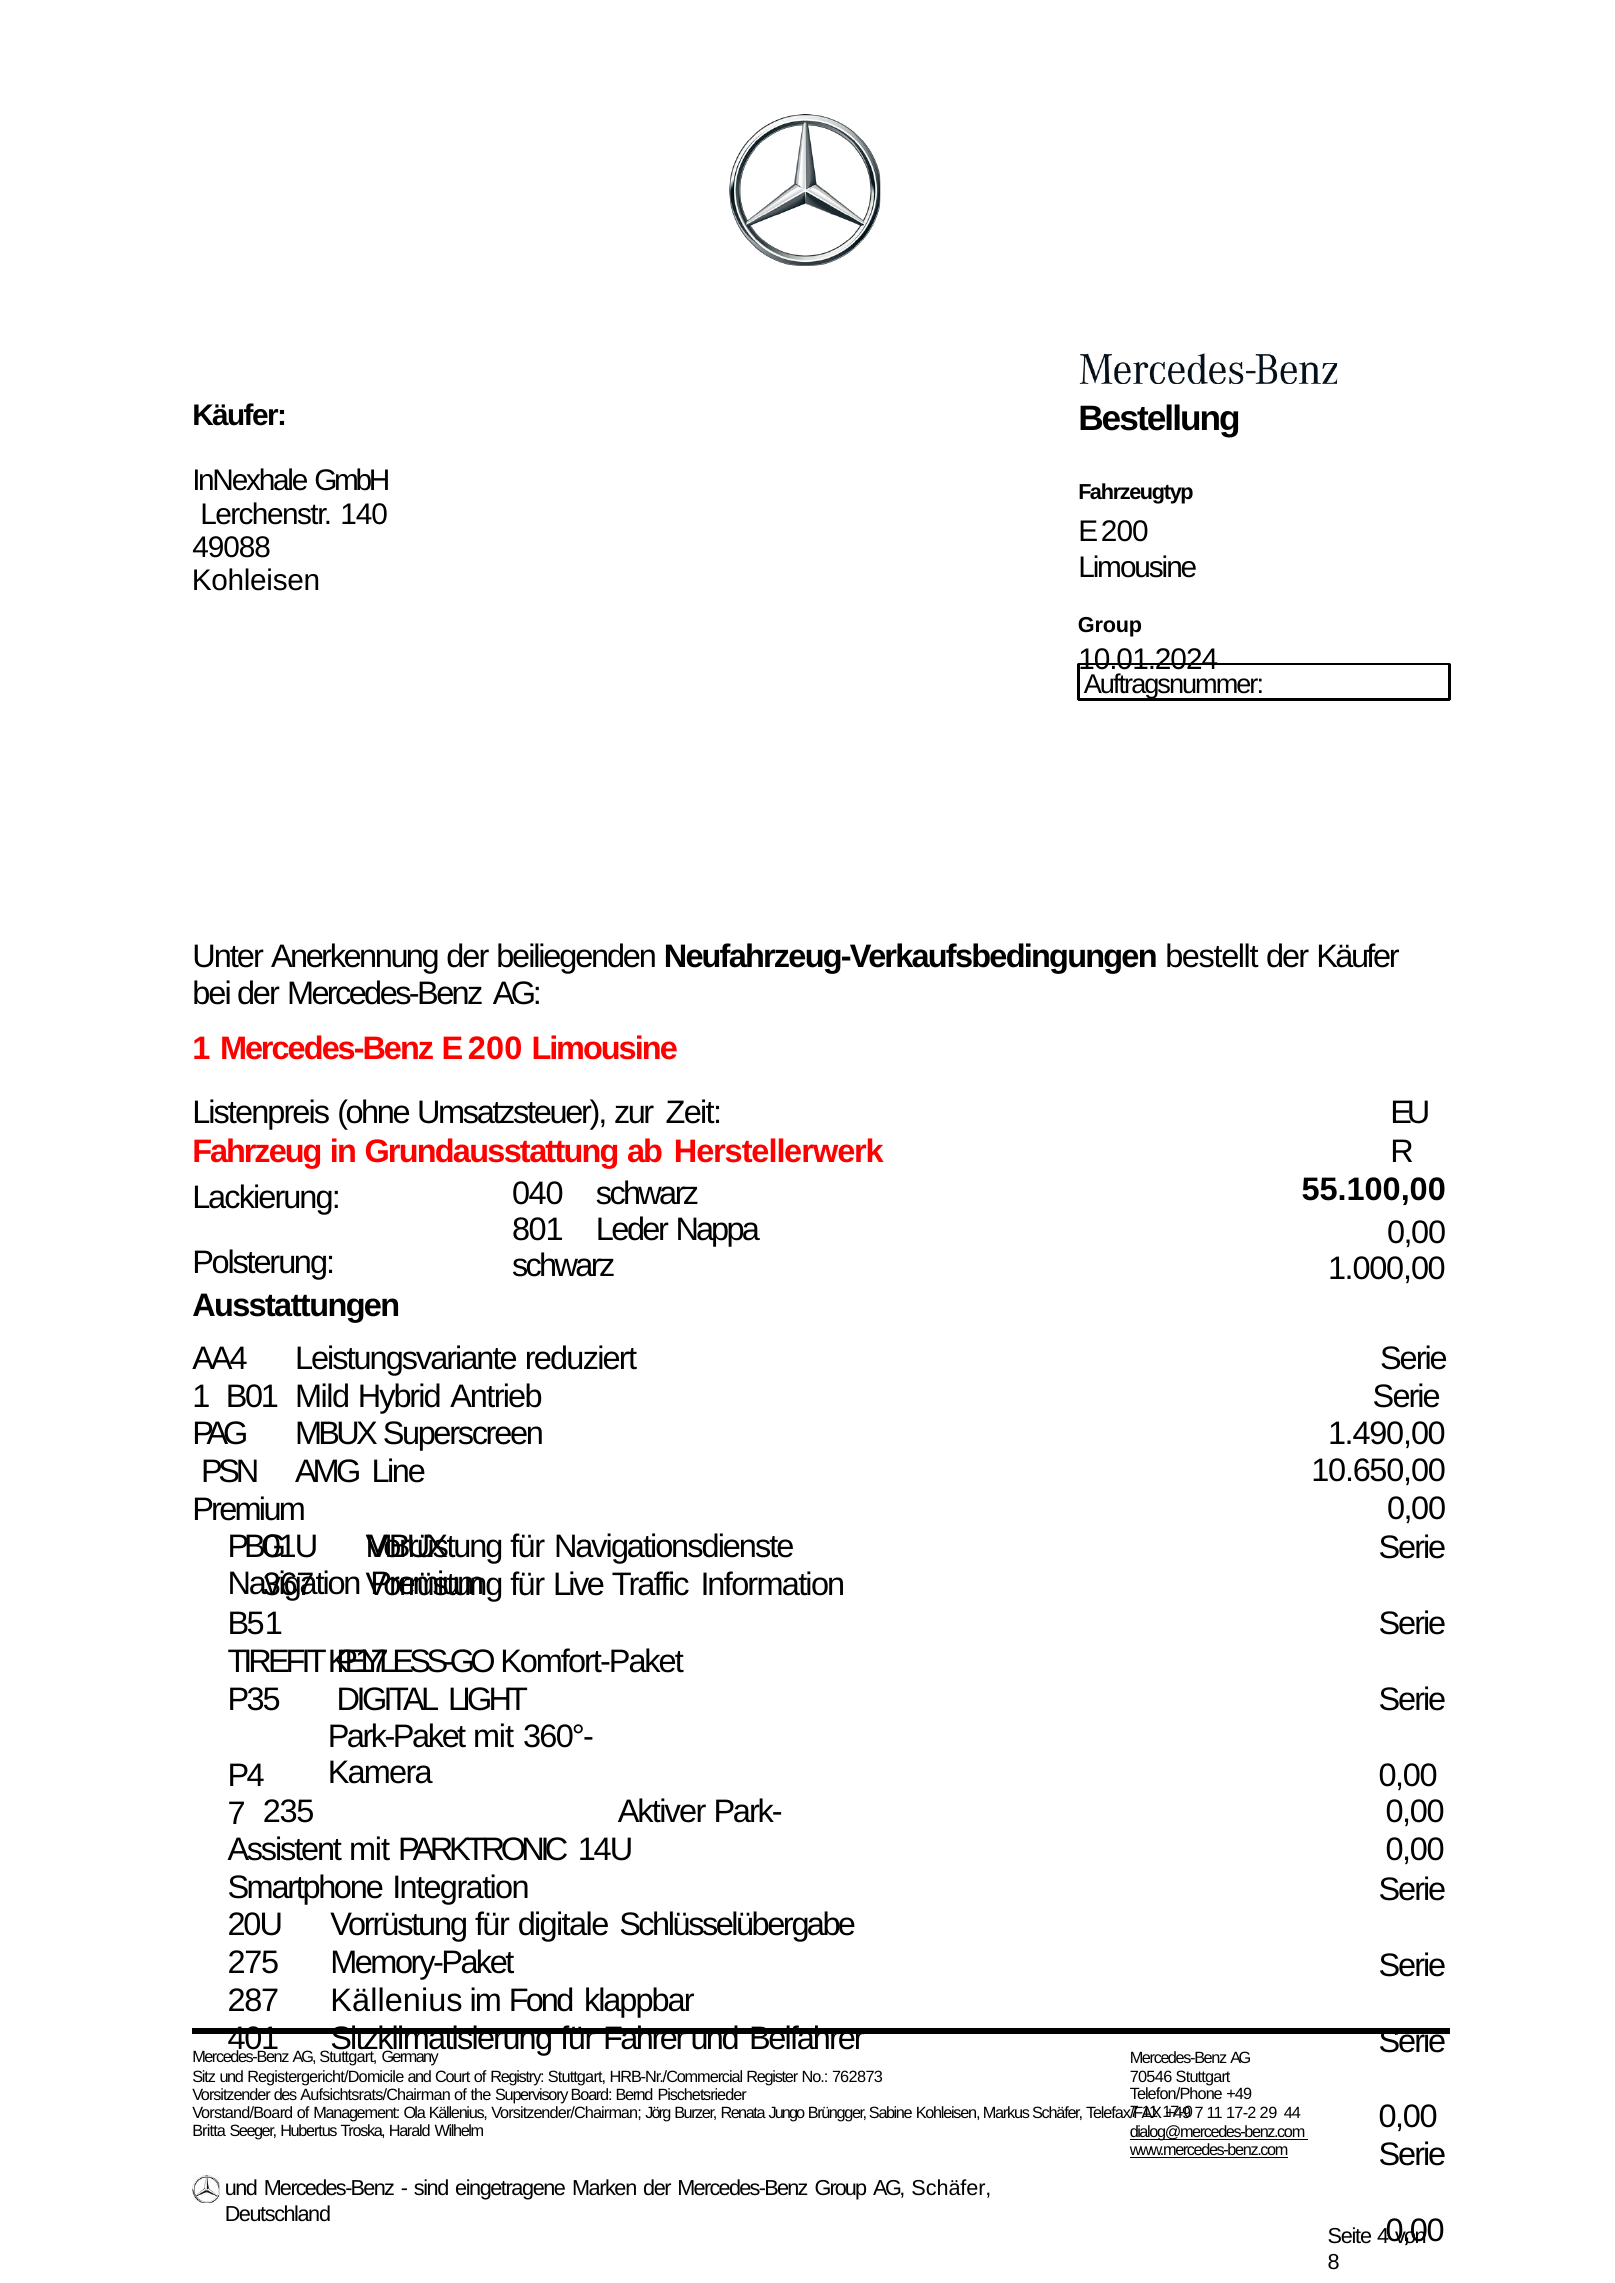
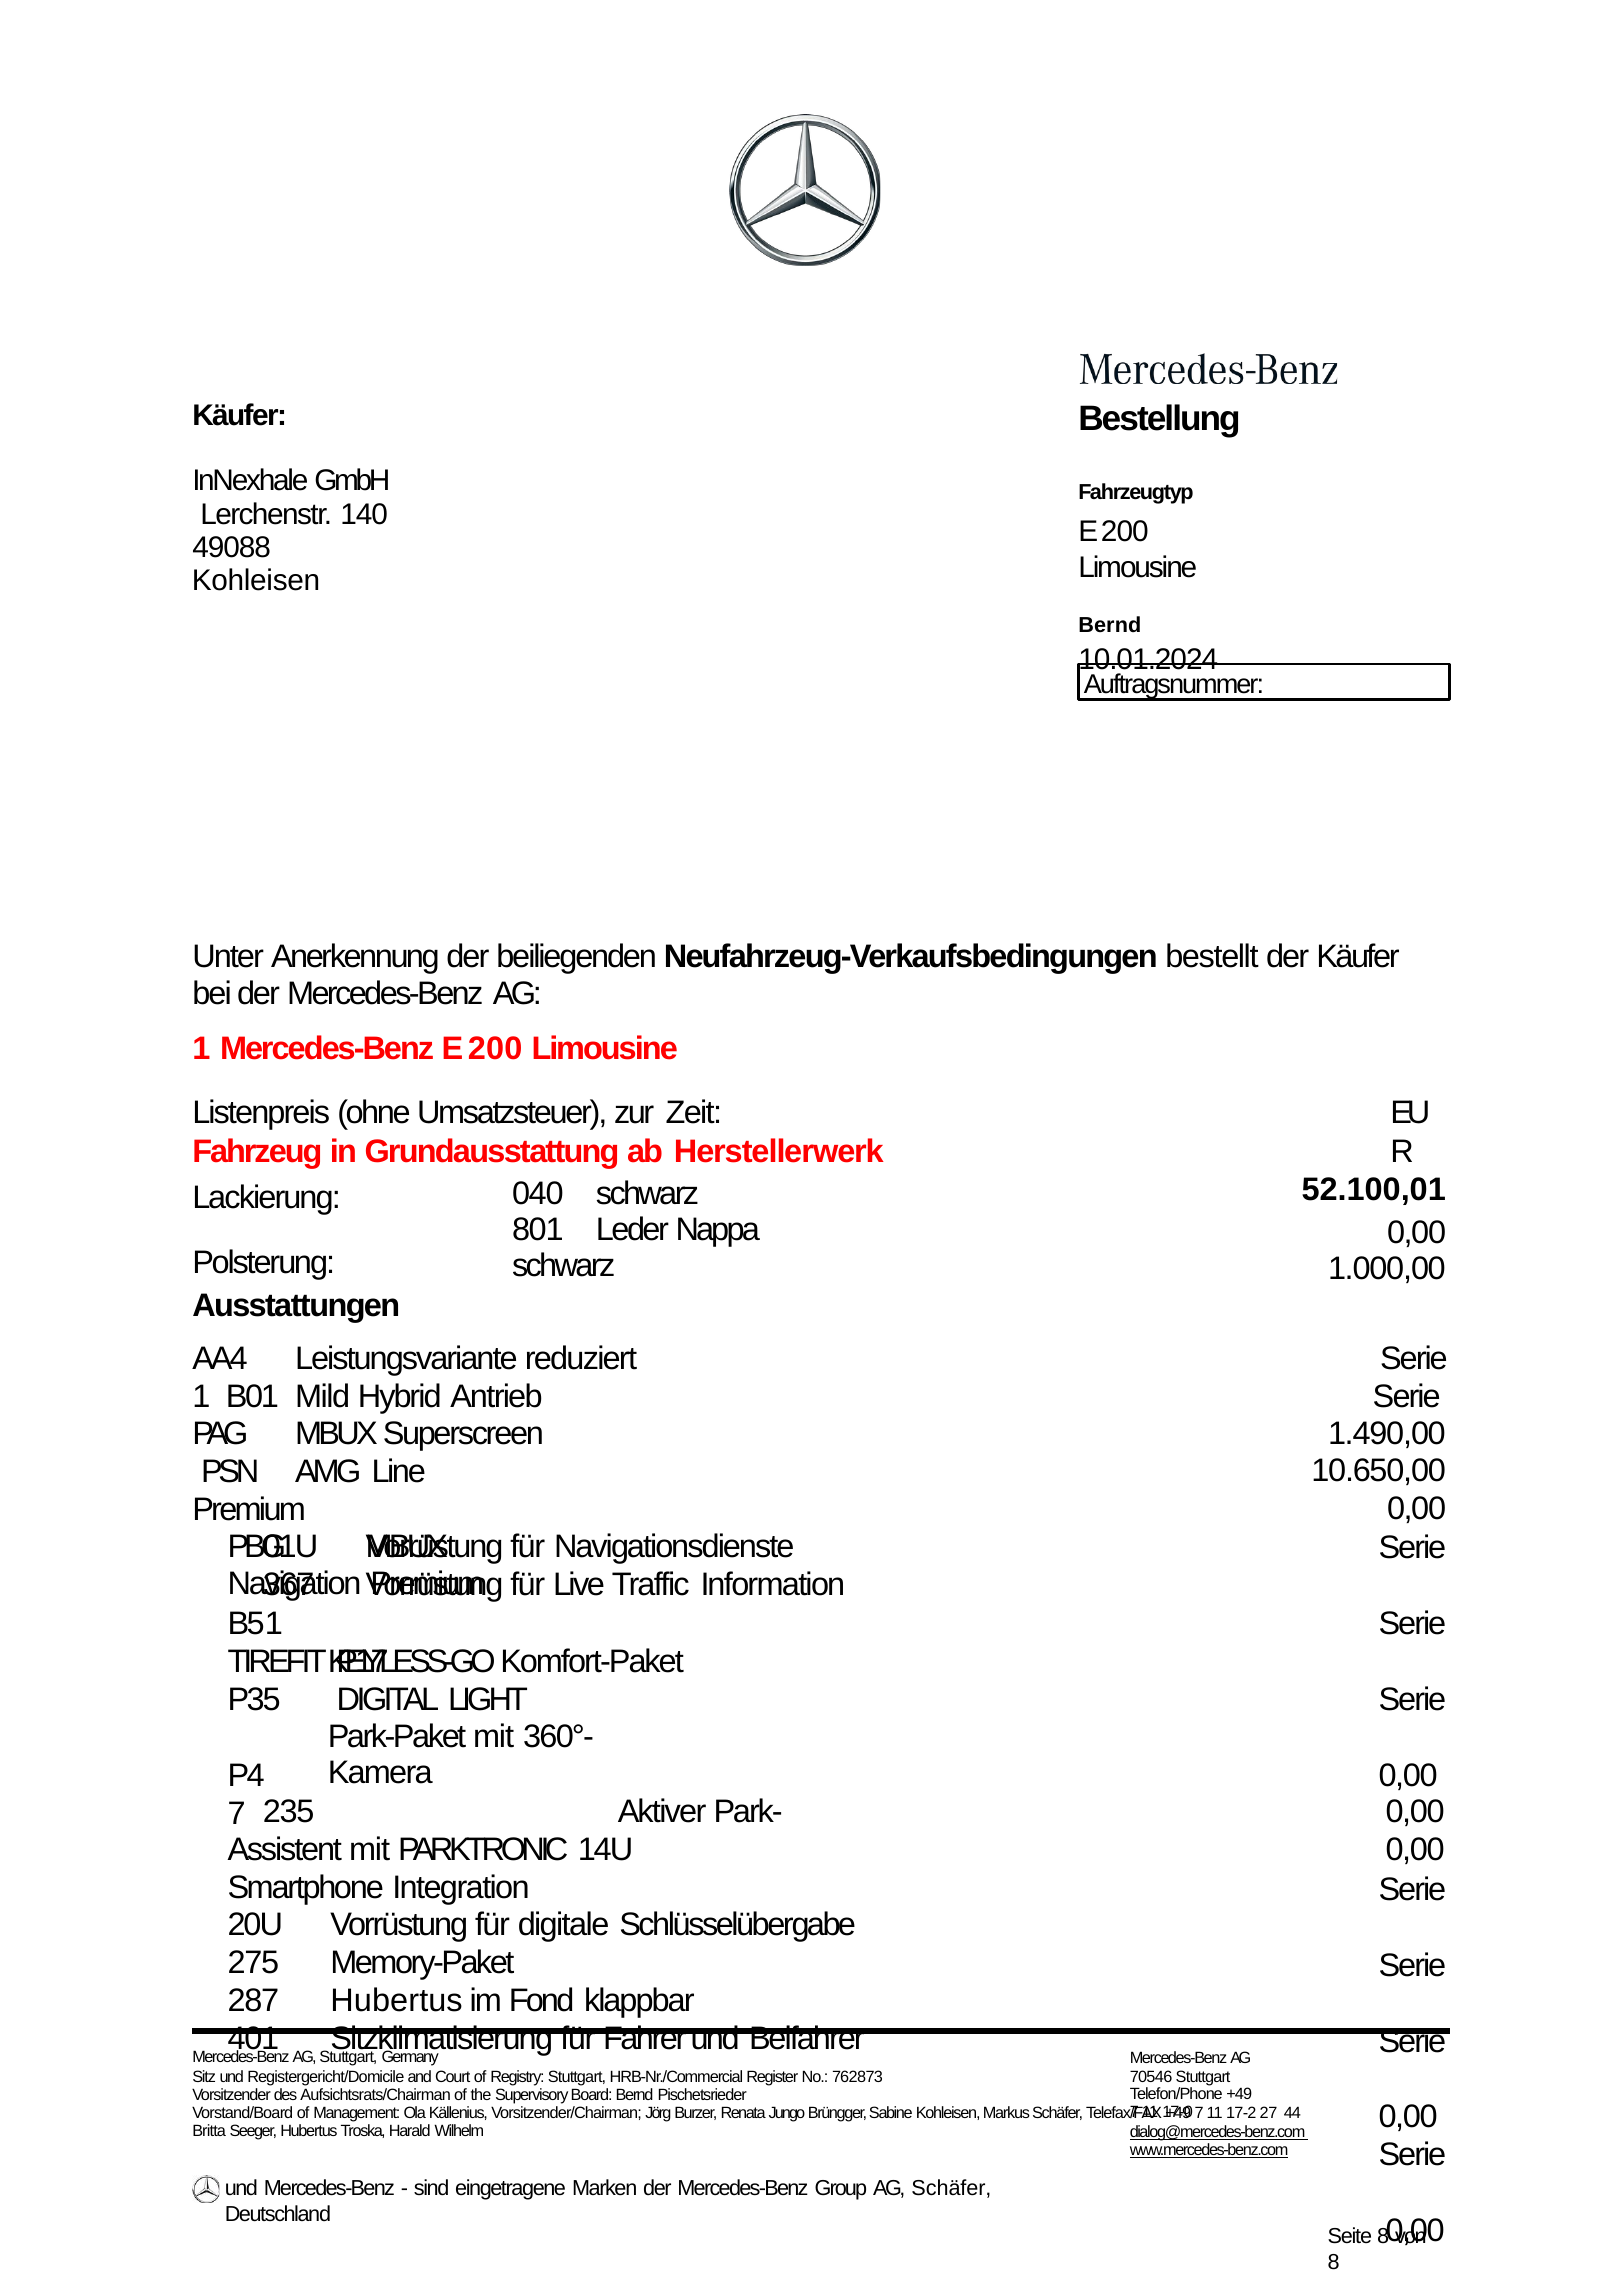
Group at (1110, 625): Group -> Bernd
55.100,00: 55.100,00 -> 52.100,01
287 Källenius: Källenius -> Hubertus
29: 29 -> 27
Seite 4: 4 -> 8
